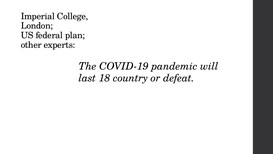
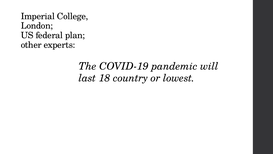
defeat: defeat -> lowest
